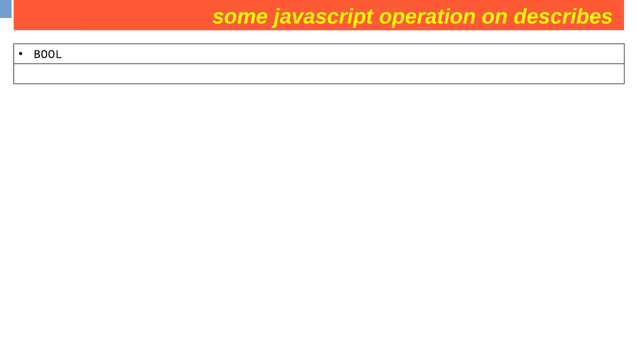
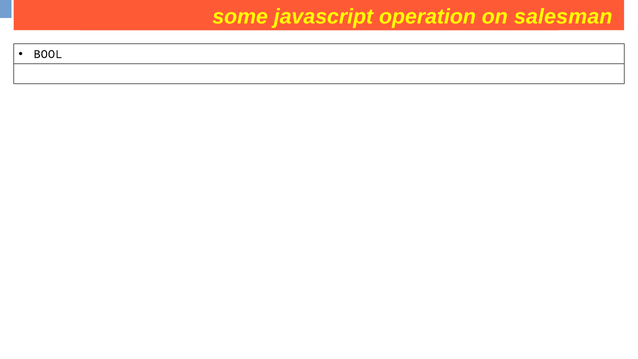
describes: describes -> salesman
